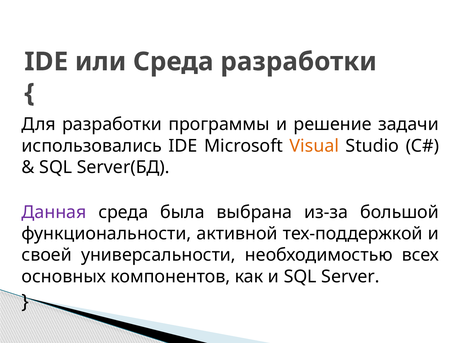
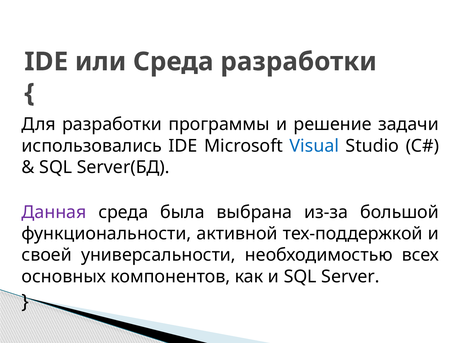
Visual colour: orange -> blue
